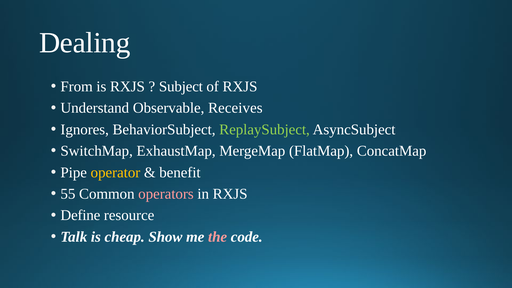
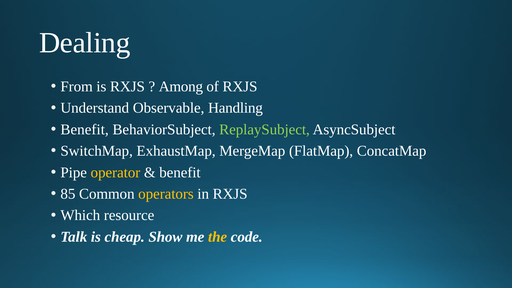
Subject: Subject -> Among
Receives: Receives -> Handling
Ignores at (85, 130): Ignores -> Benefit
55: 55 -> 85
operators colour: pink -> yellow
Define: Define -> Which
the colour: pink -> yellow
